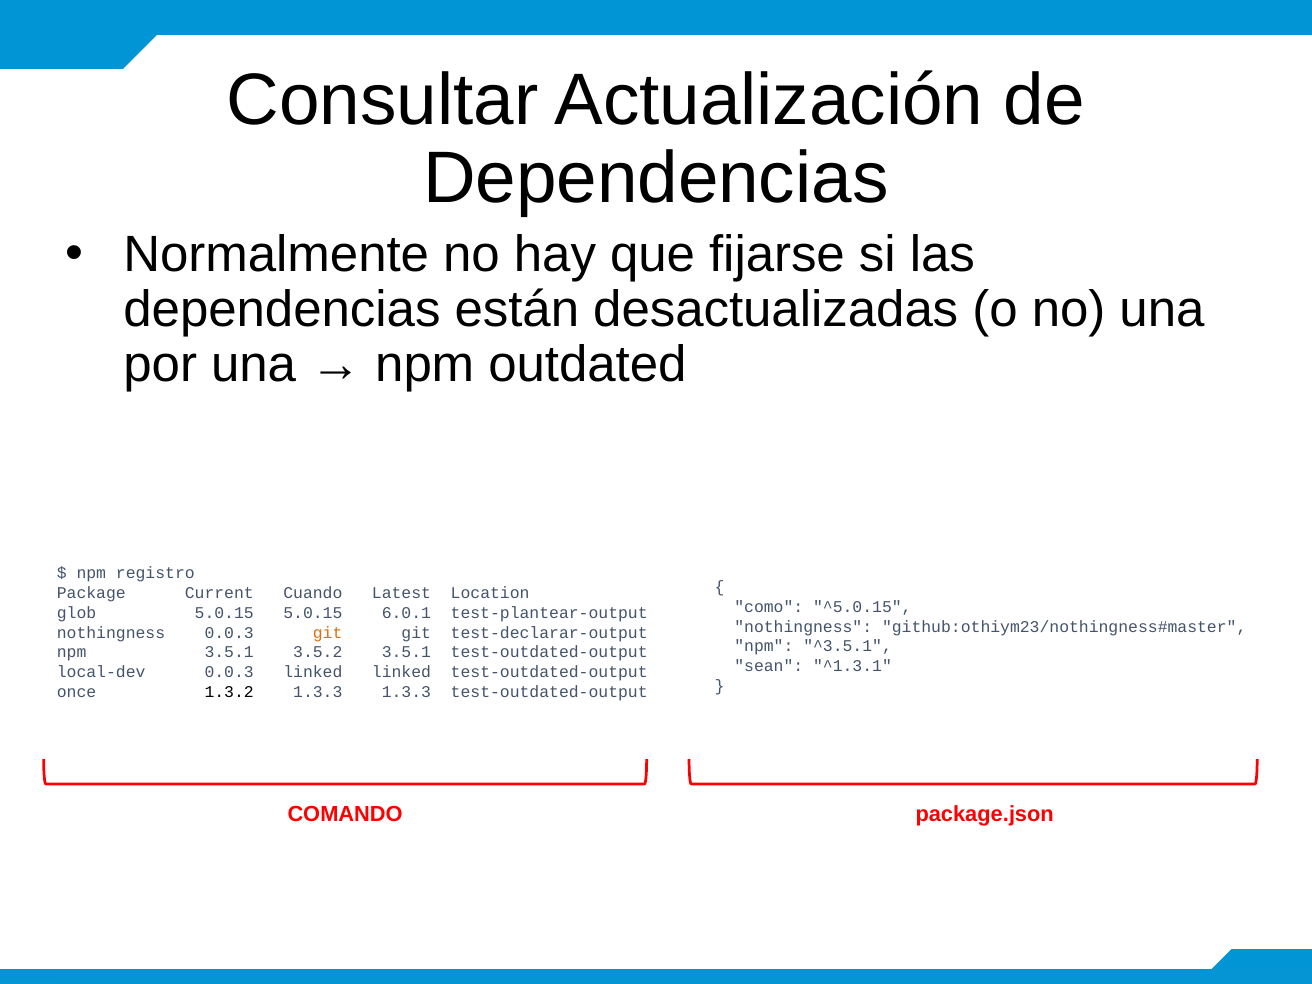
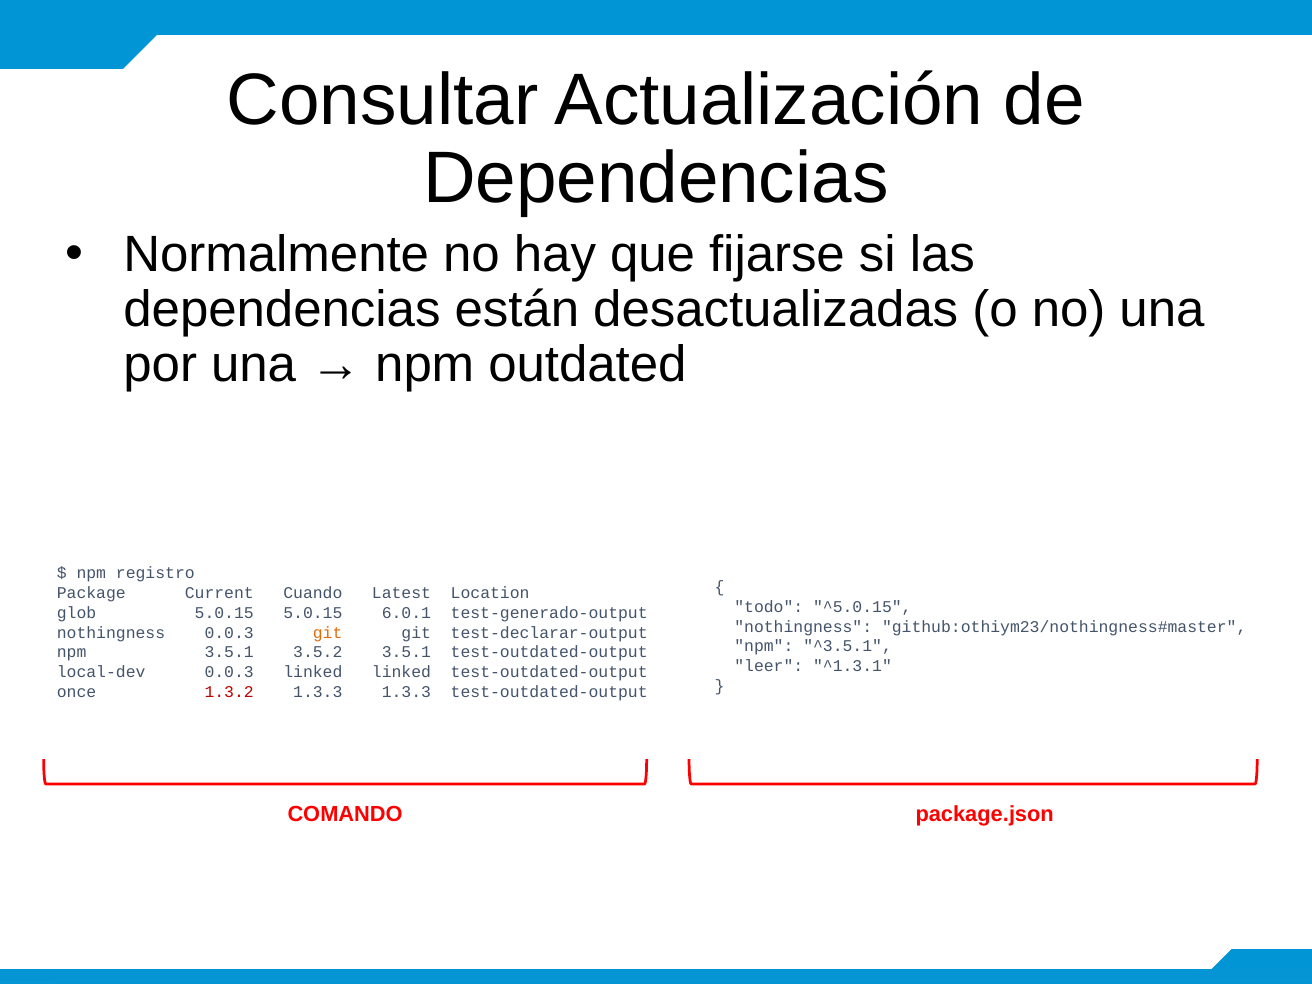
como: como -> todo
test-plantear-output: test-plantear-output -> test-generado-output
sean: sean -> leer
1.3.2 colour: black -> red
